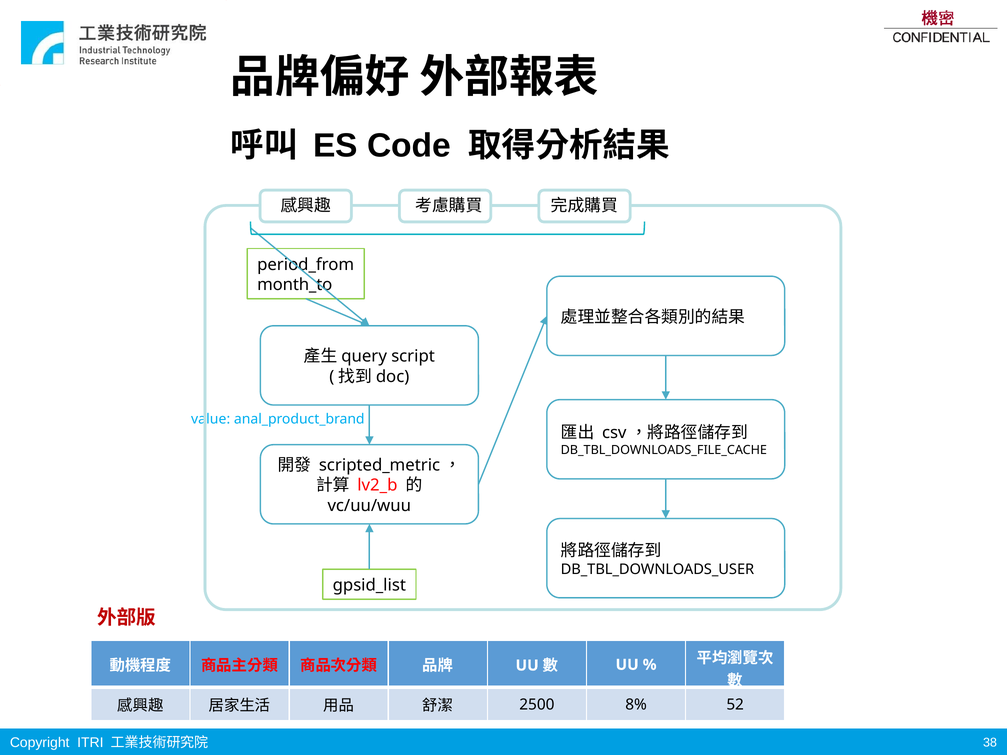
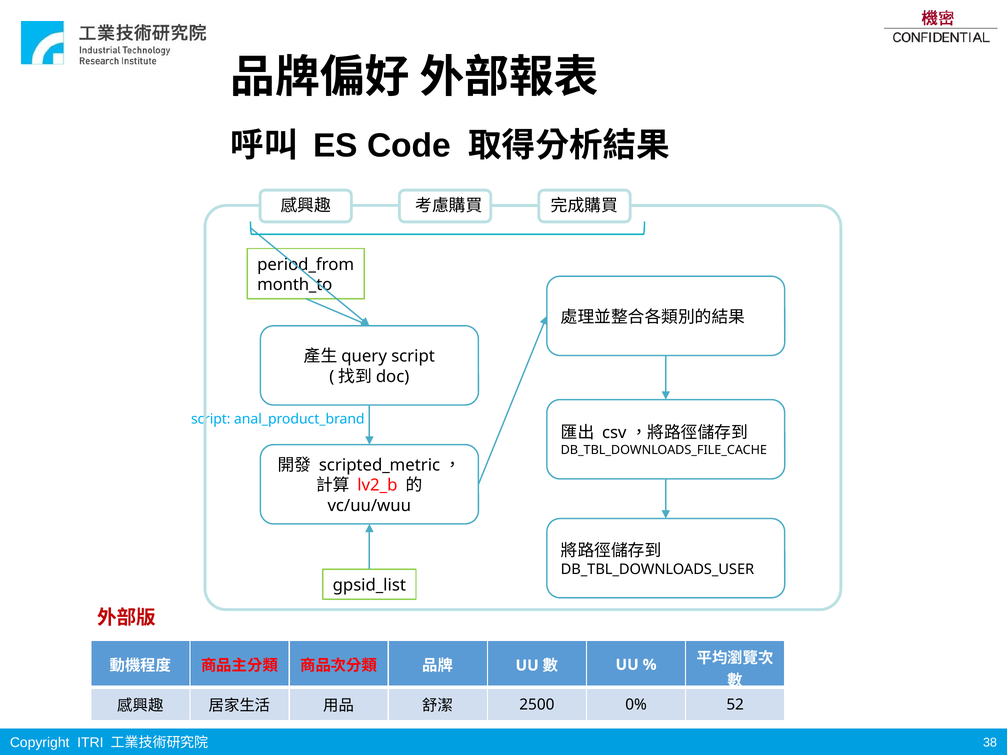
value at (211, 419): value -> script
8%: 8% -> 0%
